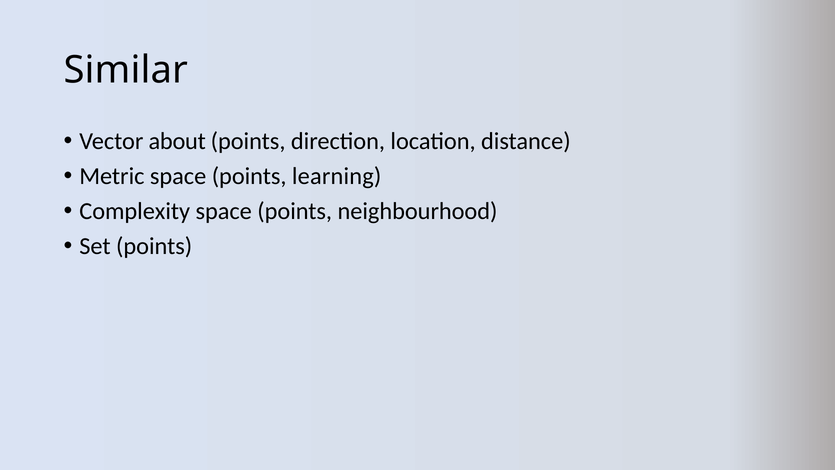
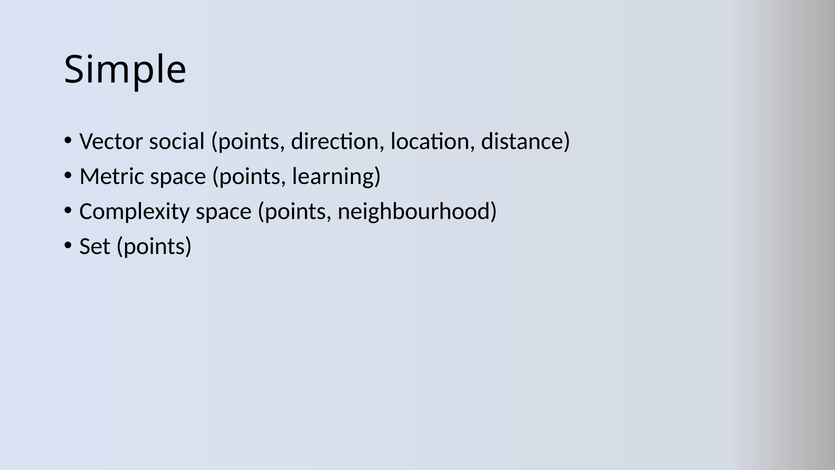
Similar: Similar -> Simple
about: about -> social
